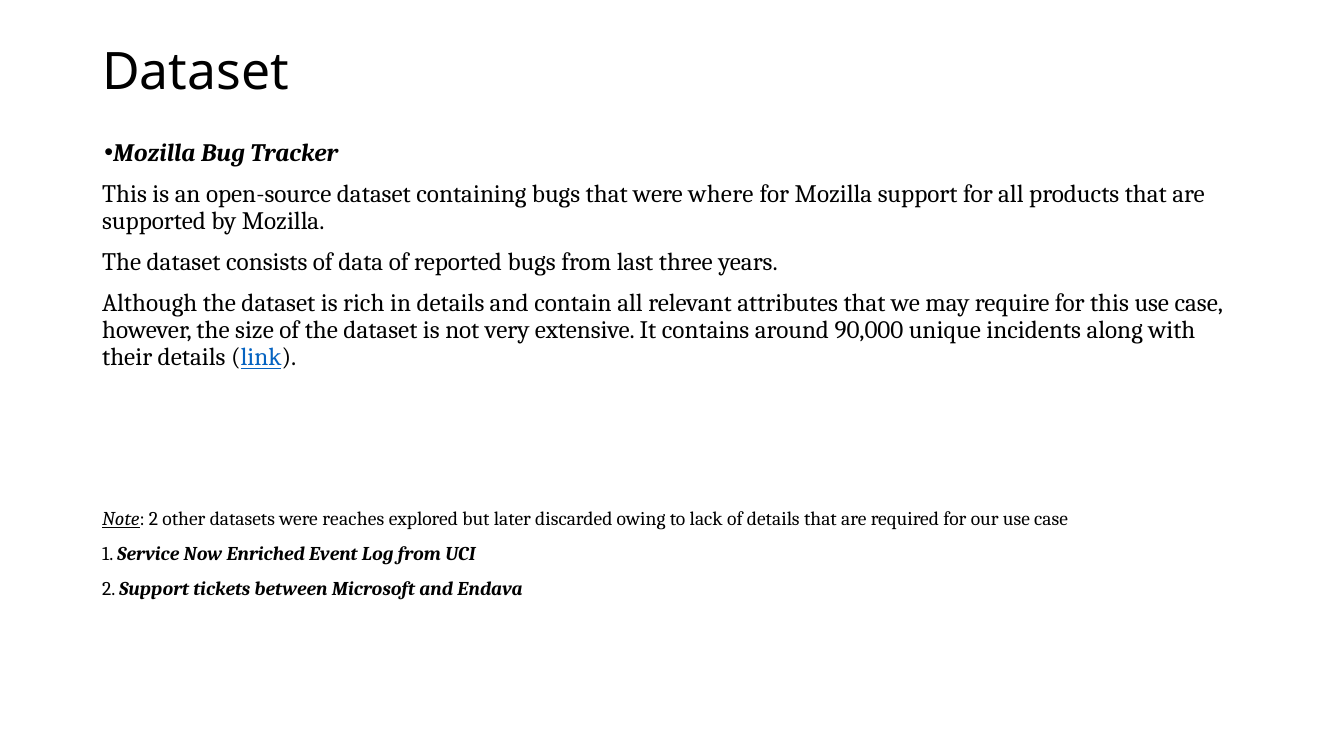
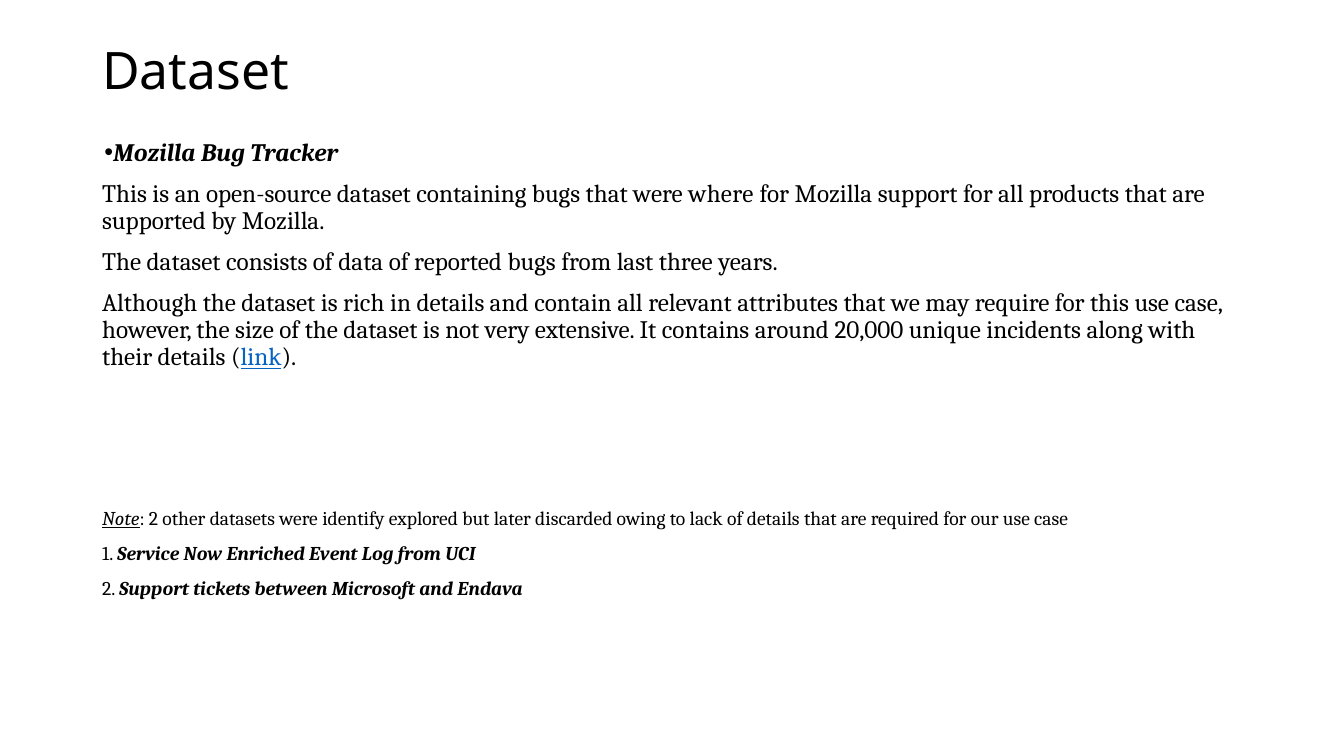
90,000: 90,000 -> 20,000
reaches: reaches -> identify
